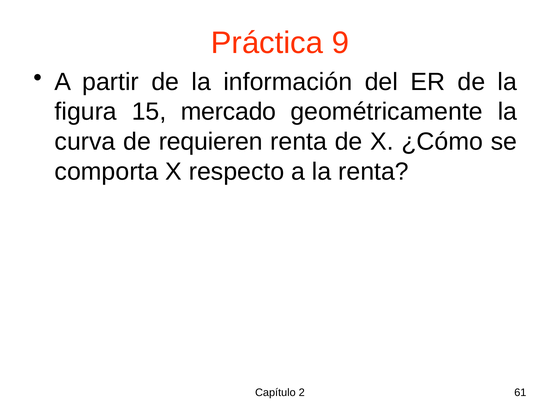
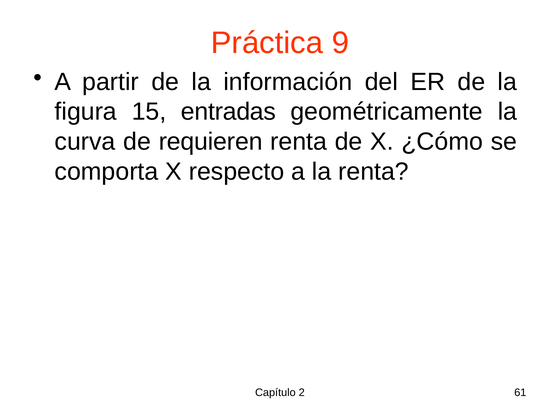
mercado: mercado -> entradas
